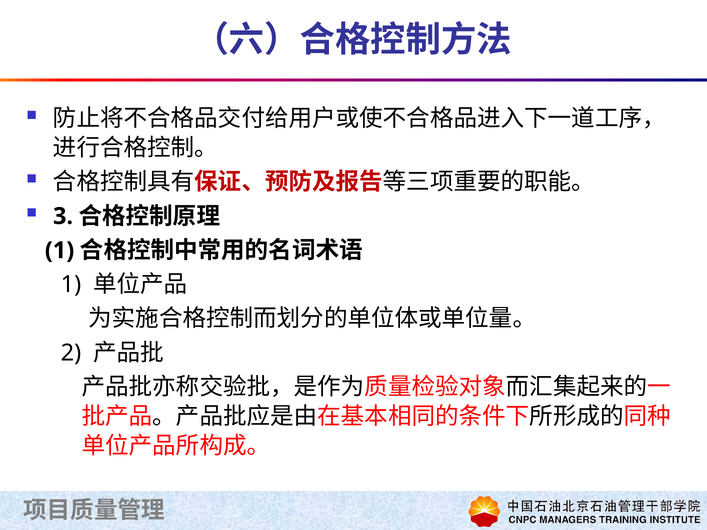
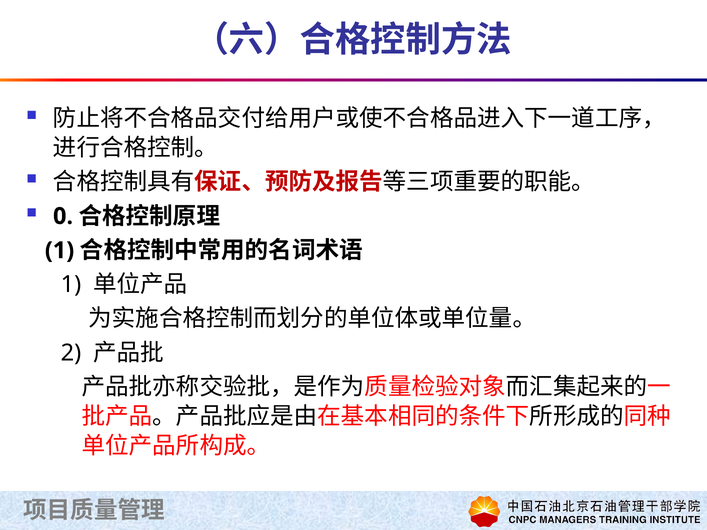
3: 3 -> 0
